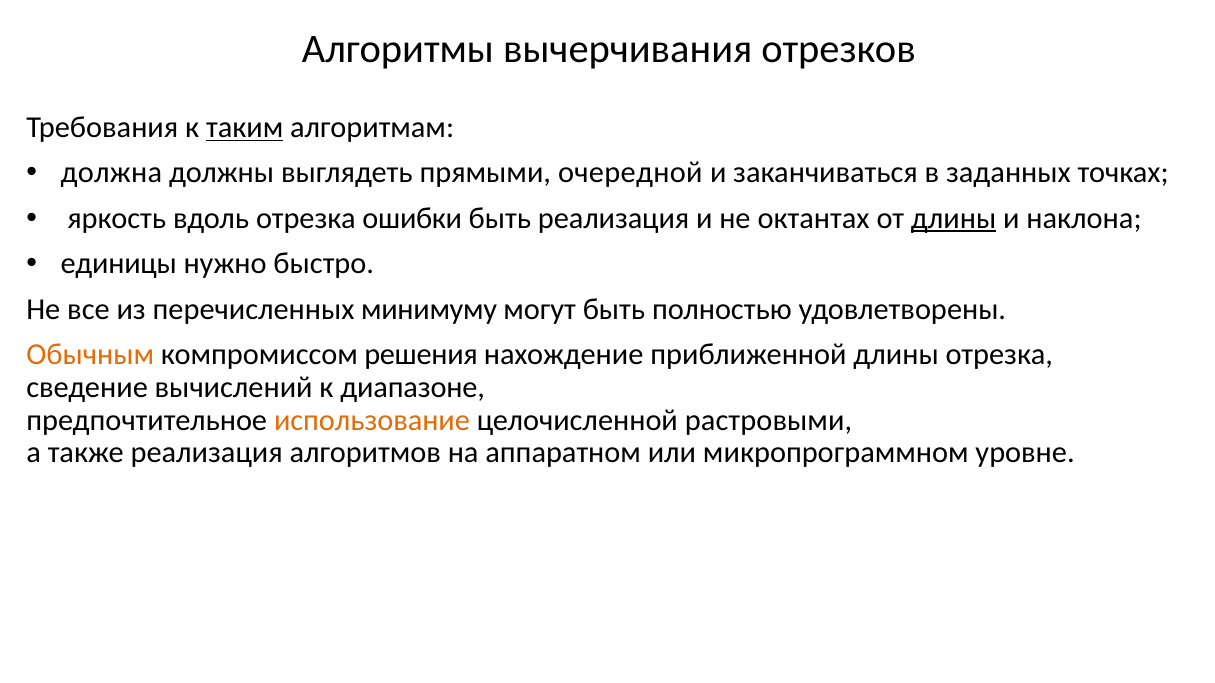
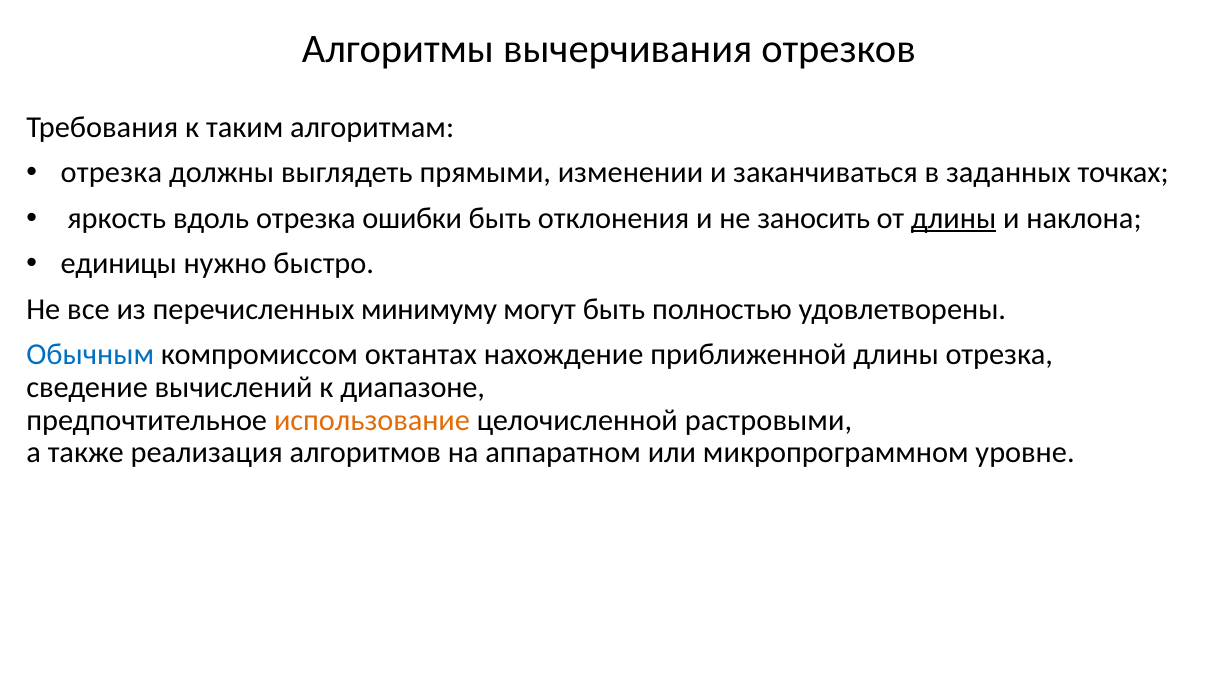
таким underline: present -> none
должна at (111, 173): должна -> отрезка
очередной: очередной -> изменении
быть реализация: реализация -> отклонения
октантах: октантах -> заносить
Обычным colour: orange -> blue
решения: решения -> октантах
